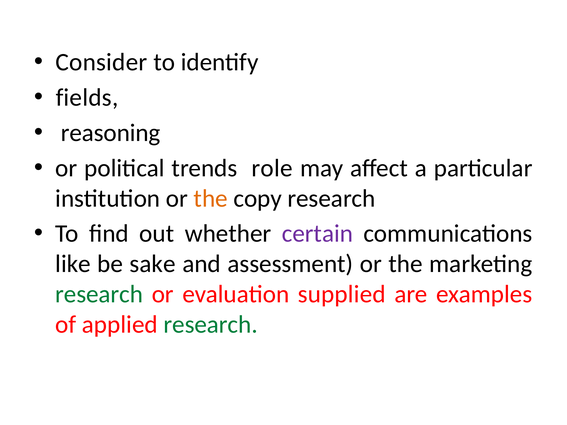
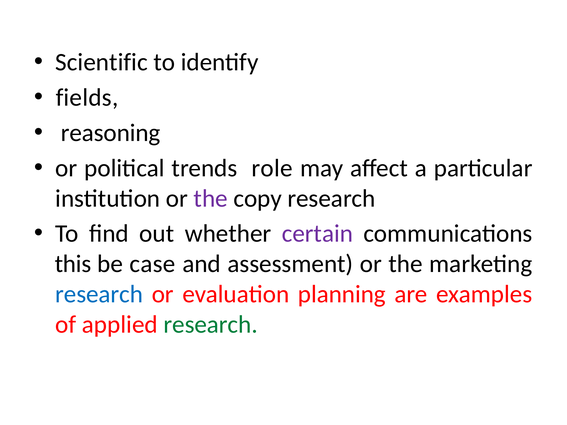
Consider: Consider -> Scientific
the at (211, 198) colour: orange -> purple
like: like -> this
sake: sake -> case
research at (99, 294) colour: green -> blue
supplied: supplied -> planning
